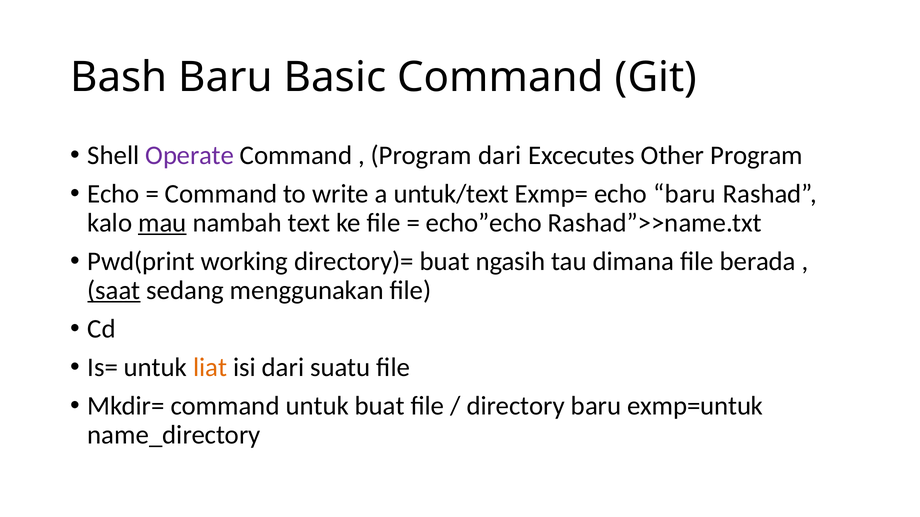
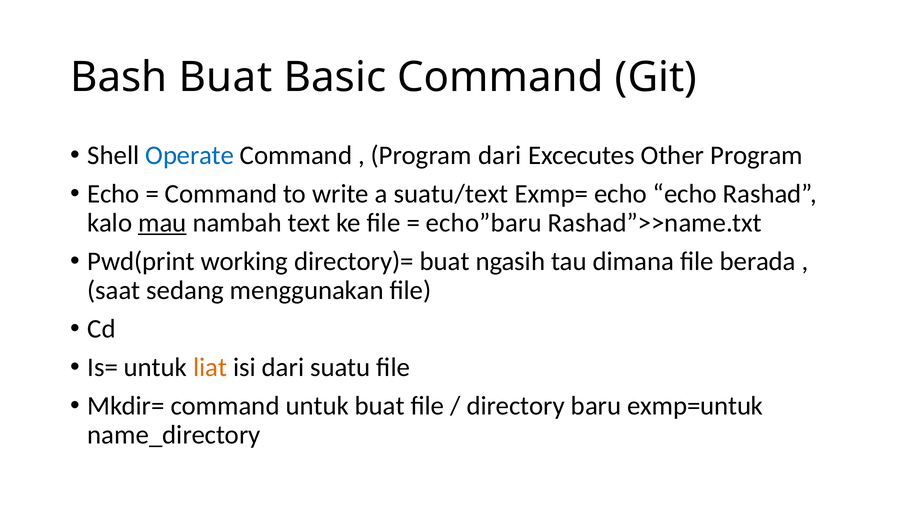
Bash Baru: Baru -> Buat
Operate colour: purple -> blue
untuk/text: untuk/text -> suatu/text
echo baru: baru -> echo
echo”echo: echo”echo -> echo”baru
saat underline: present -> none
